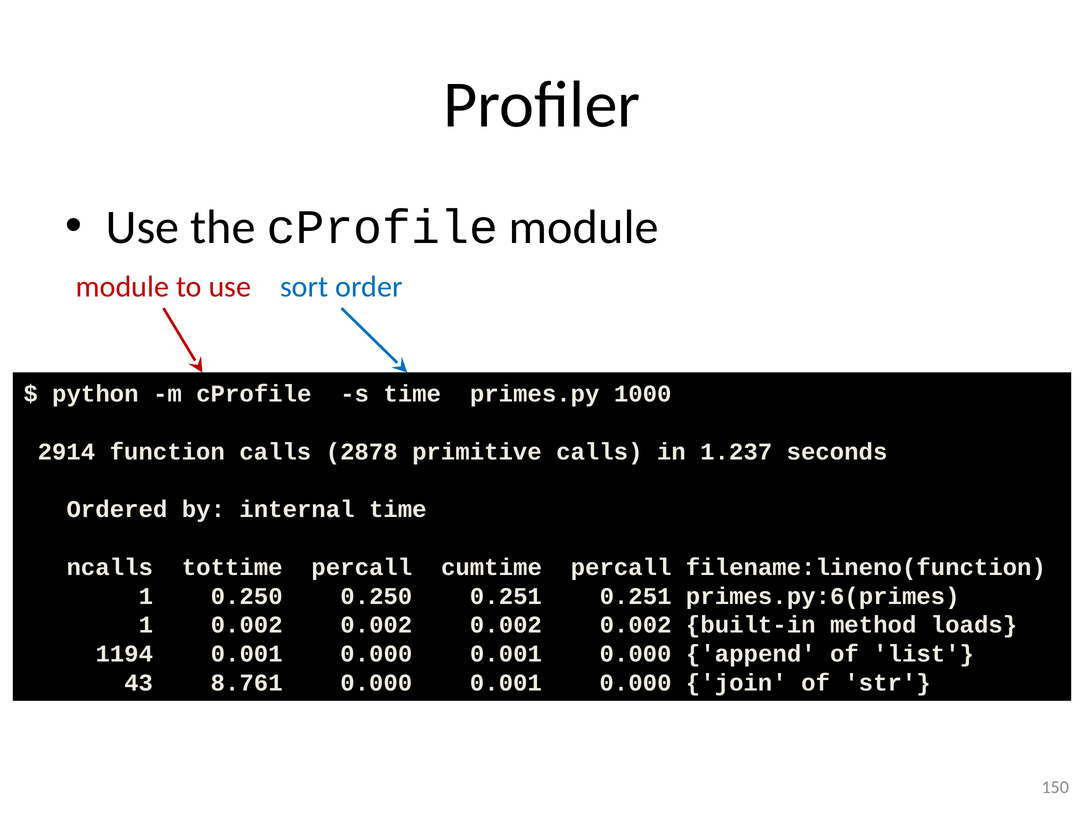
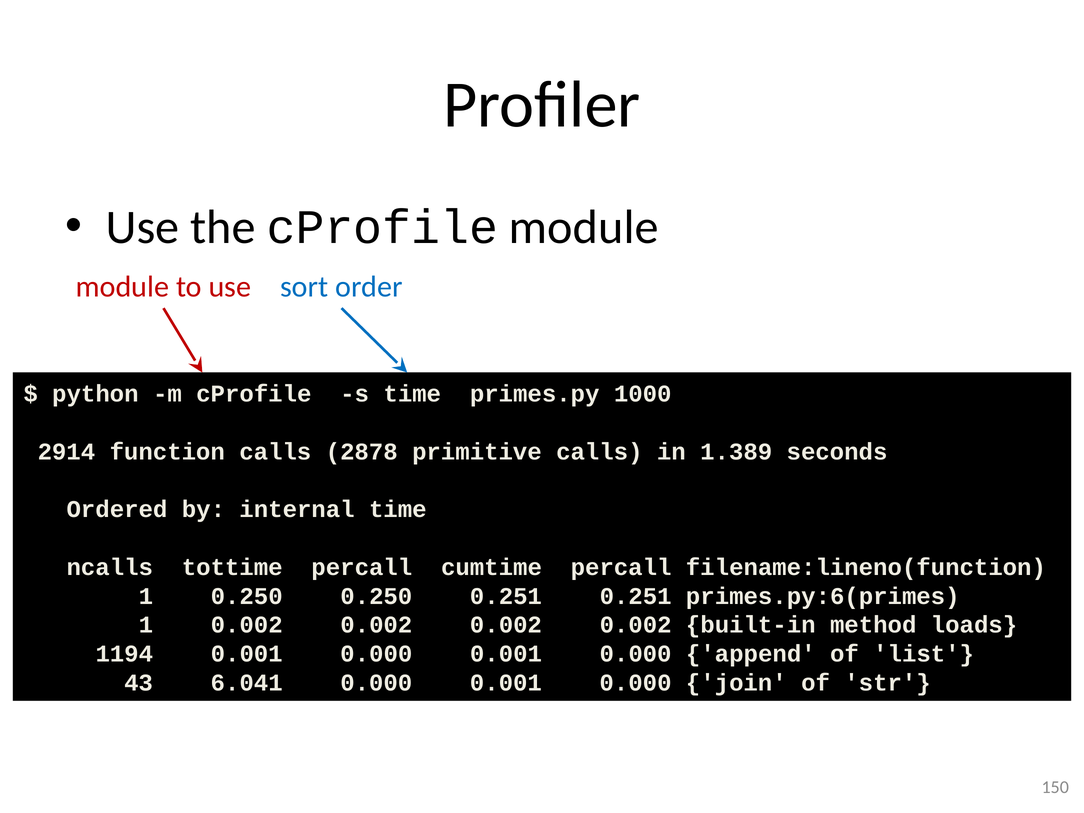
1.237: 1.237 -> 1.389
8.761: 8.761 -> 6.041
